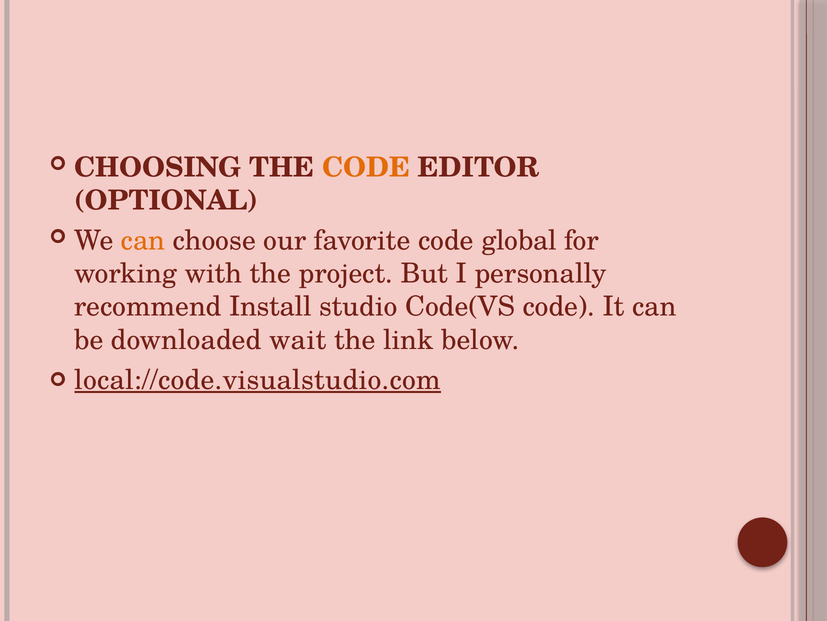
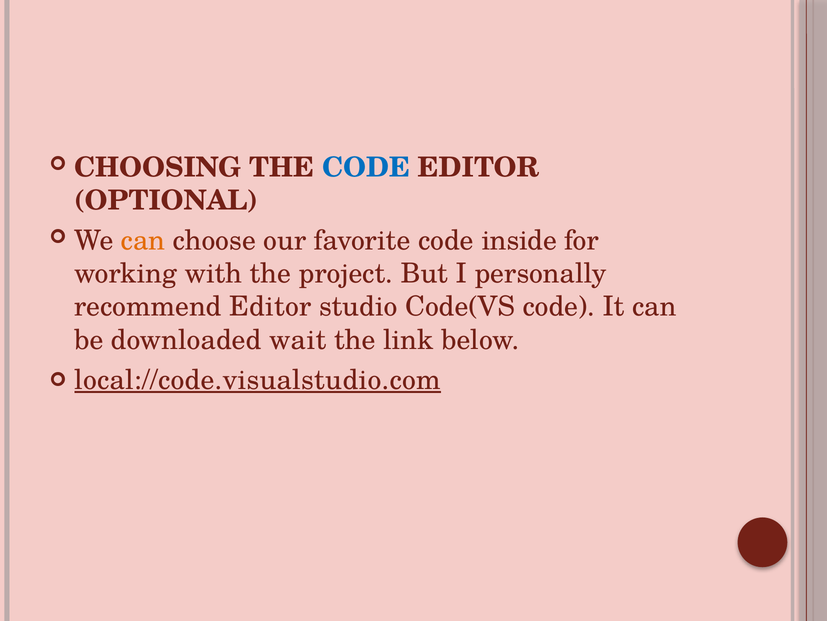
CODE at (366, 167) colour: orange -> blue
global: global -> inside
recommend Install: Install -> Editor
